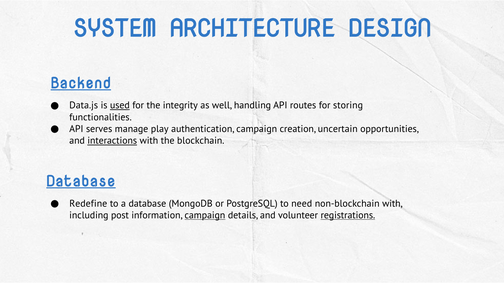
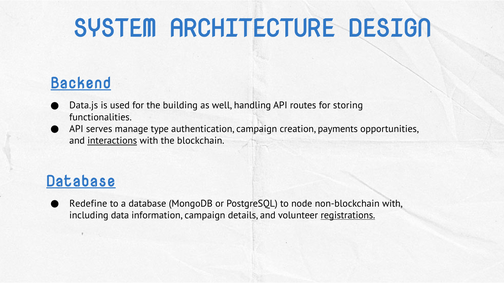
used underline: present -> none
integrity: integrity -> building
play: play -> type
uncertain: uncertain -> payments
need: need -> node
post: post -> data
campaign at (205, 216) underline: present -> none
